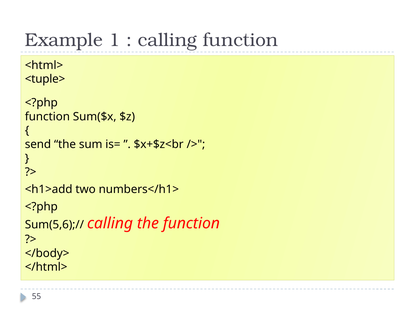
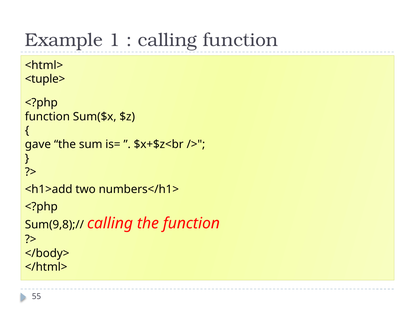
send: send -> gave
Sum(5,6);//: Sum(5,6);// -> Sum(9,8);//
